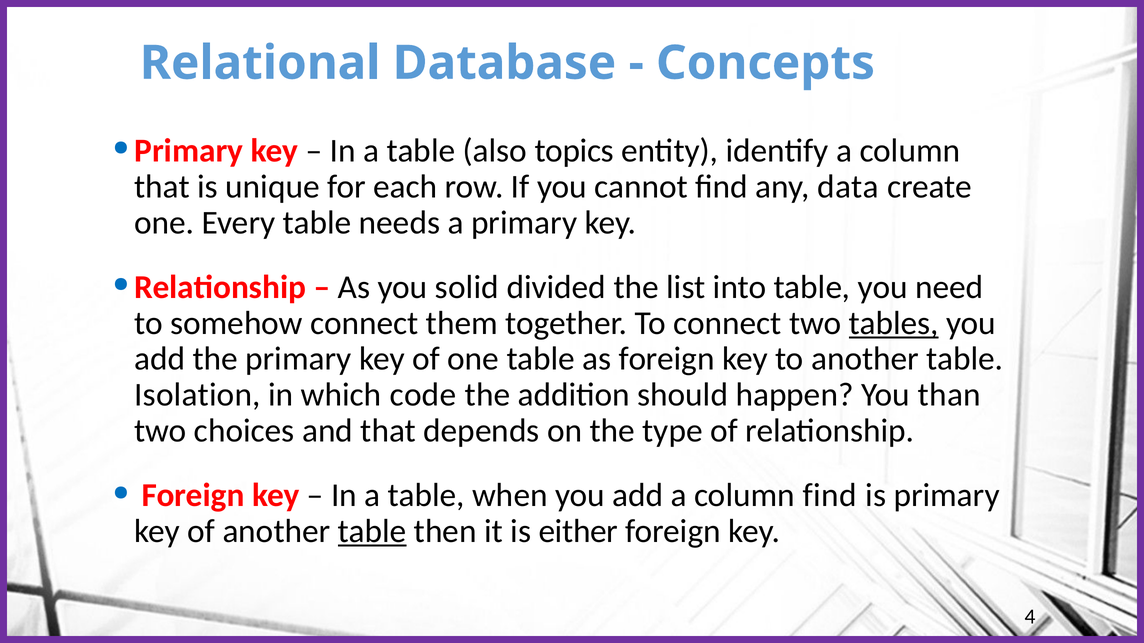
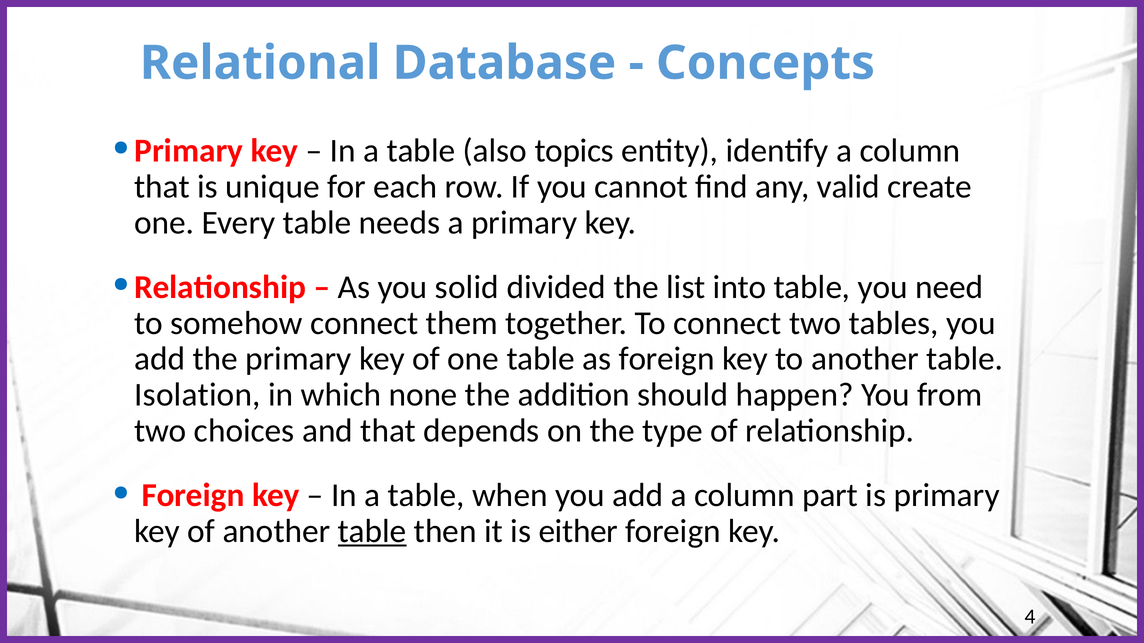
data: data -> valid
tables underline: present -> none
code: code -> none
than: than -> from
column find: find -> part
